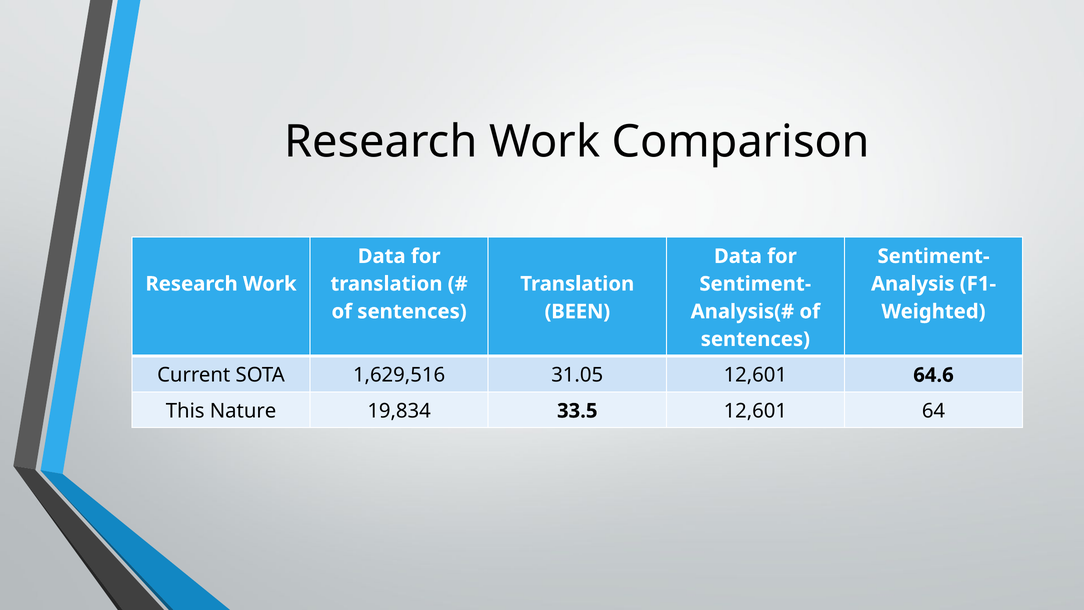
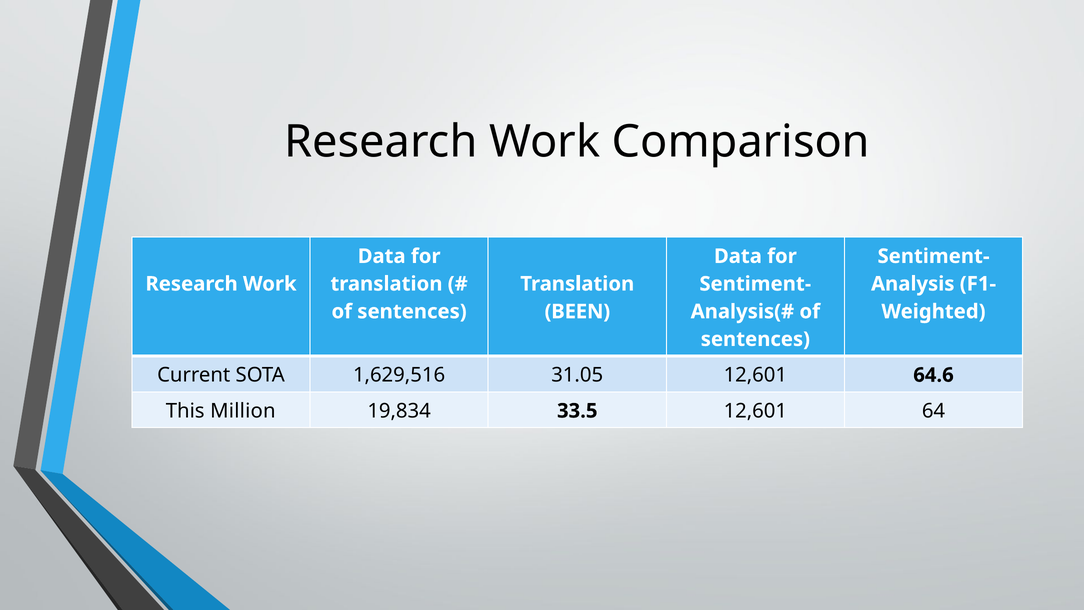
Nature: Nature -> Million
